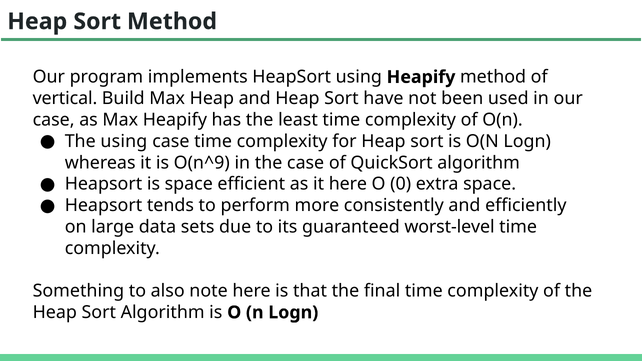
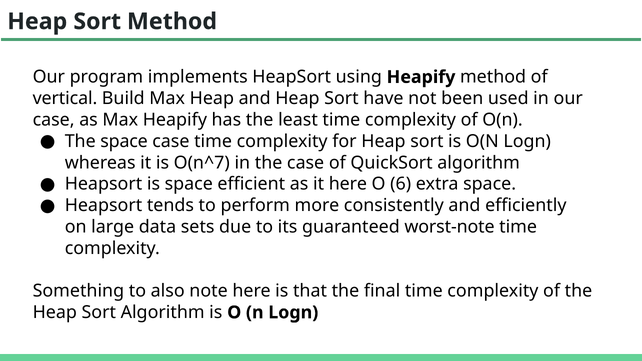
The using: using -> space
O(n^9: O(n^9 -> O(n^7
0: 0 -> 6
worst-level: worst-level -> worst-note
